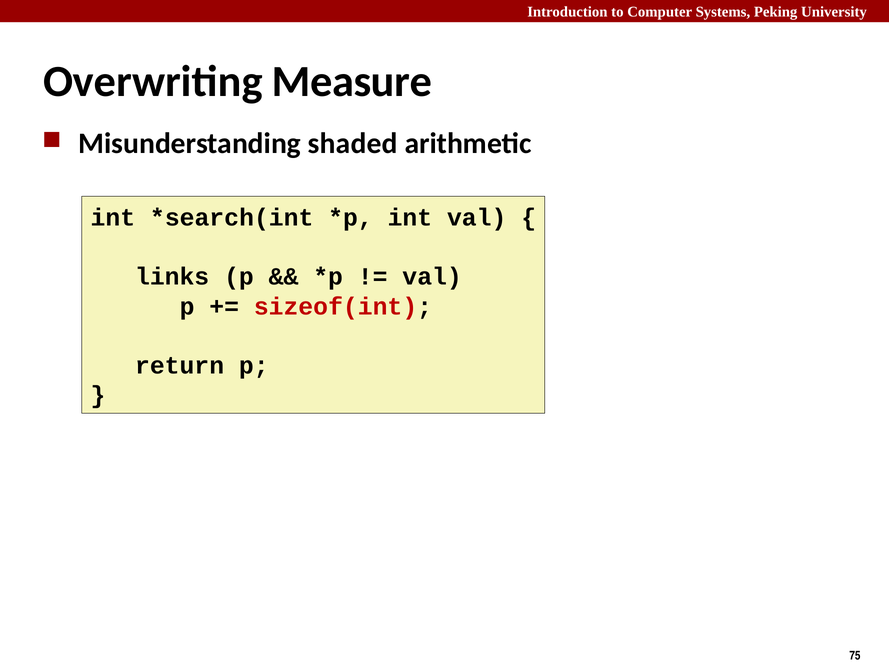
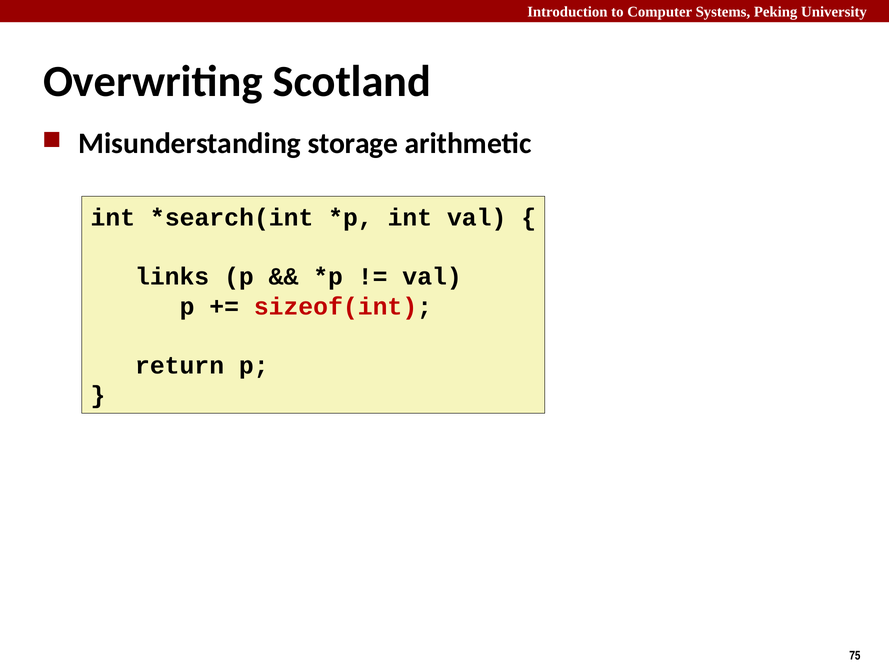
Measure: Measure -> Scotland
shaded: shaded -> storage
